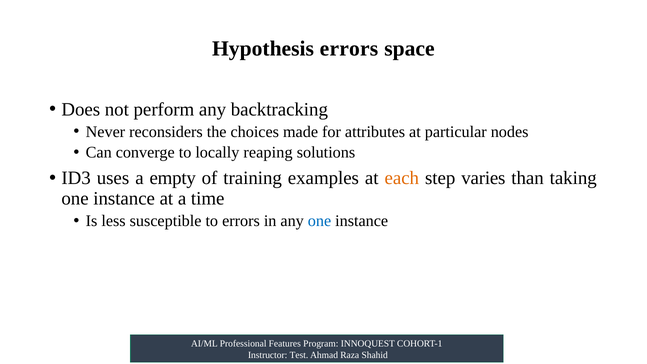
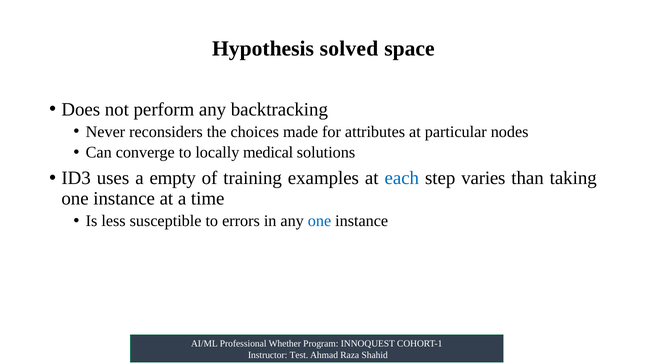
Hypothesis errors: errors -> solved
reaping: reaping -> medical
each colour: orange -> blue
Features: Features -> Whether
